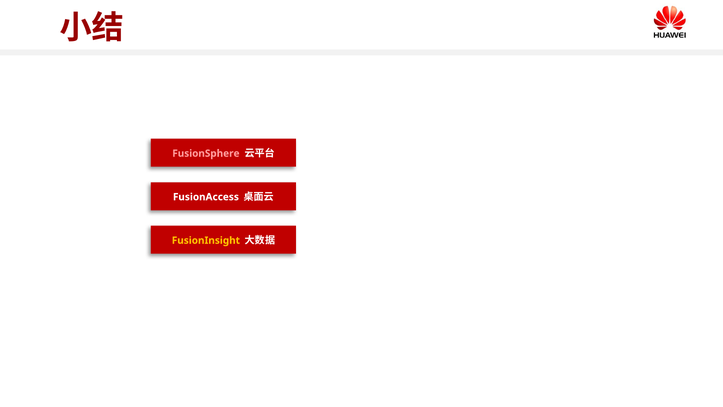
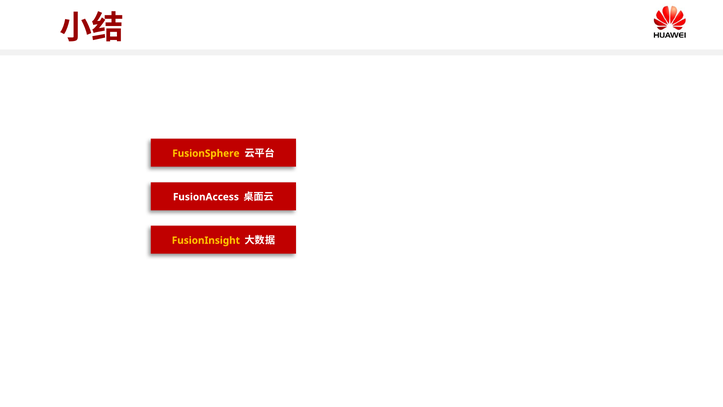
FusionSphere colour: pink -> yellow
